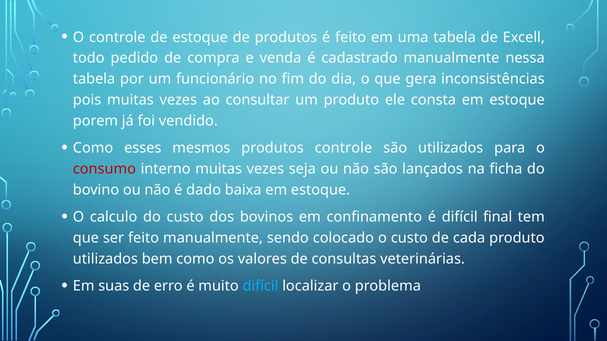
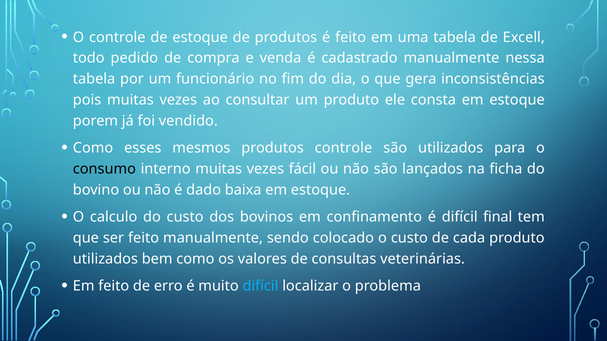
consumo colour: red -> black
seja: seja -> fácil
Em suas: suas -> feito
